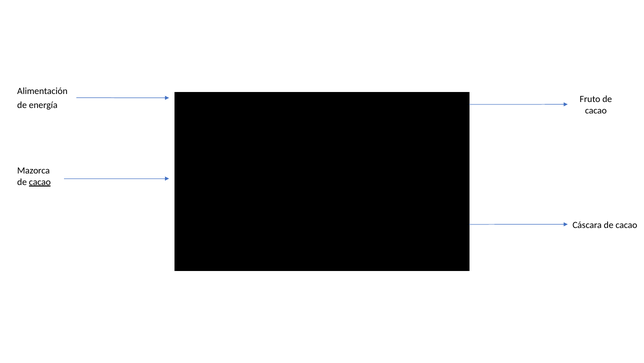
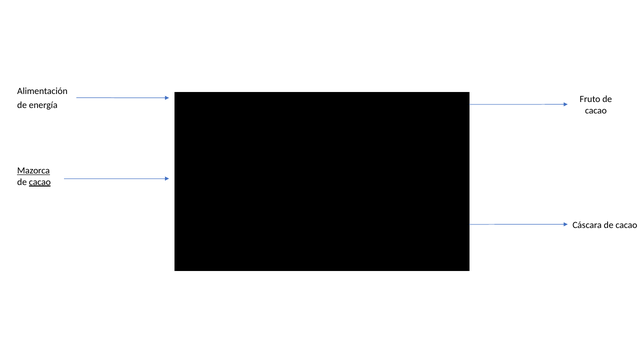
Mazorca underline: none -> present
